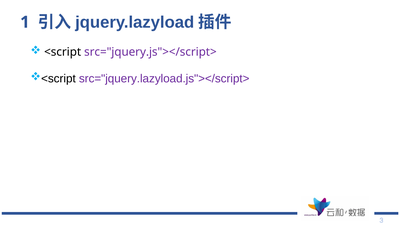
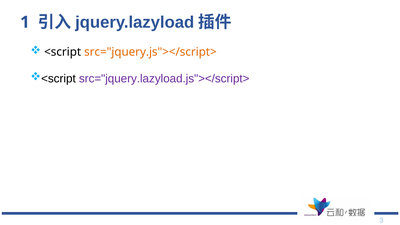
src="jquery.js"></script> colour: purple -> orange
